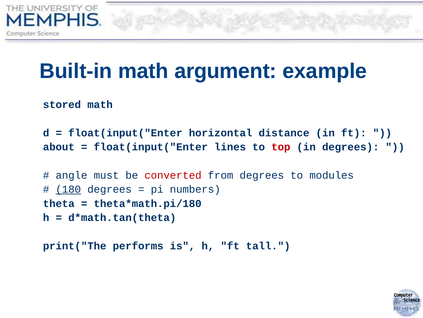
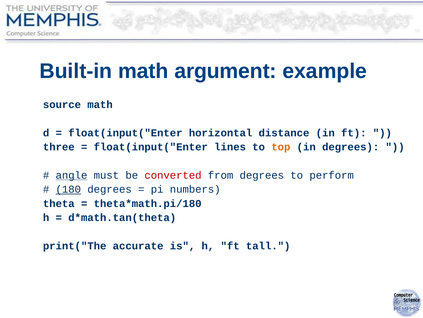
stored: stored -> source
about: about -> three
top colour: red -> orange
angle underline: none -> present
modules: modules -> perform
performs: performs -> accurate
